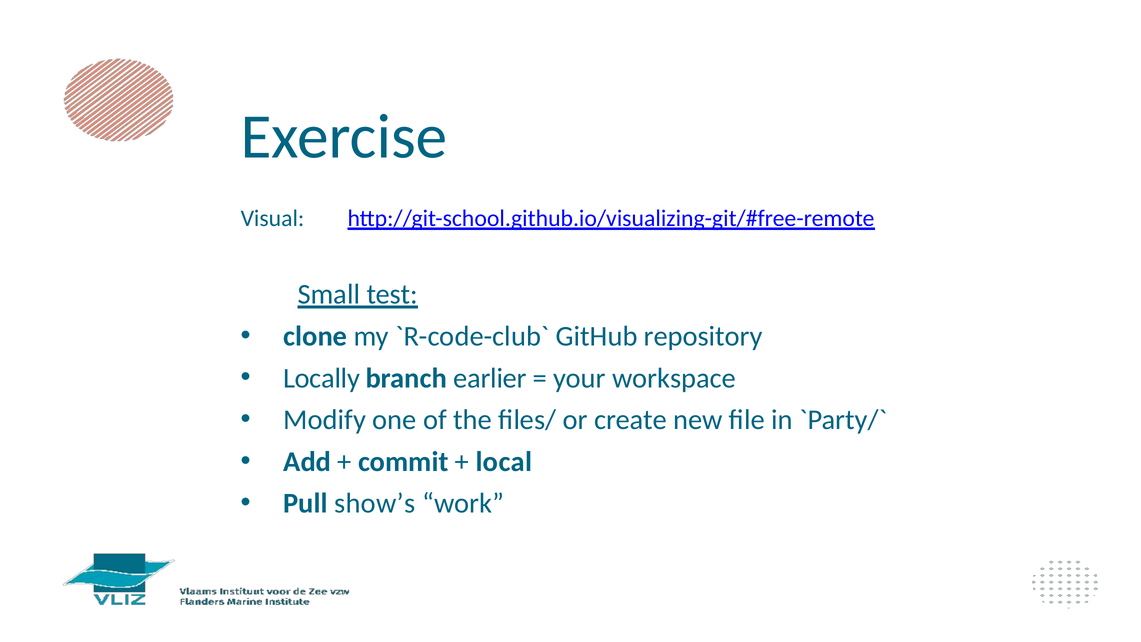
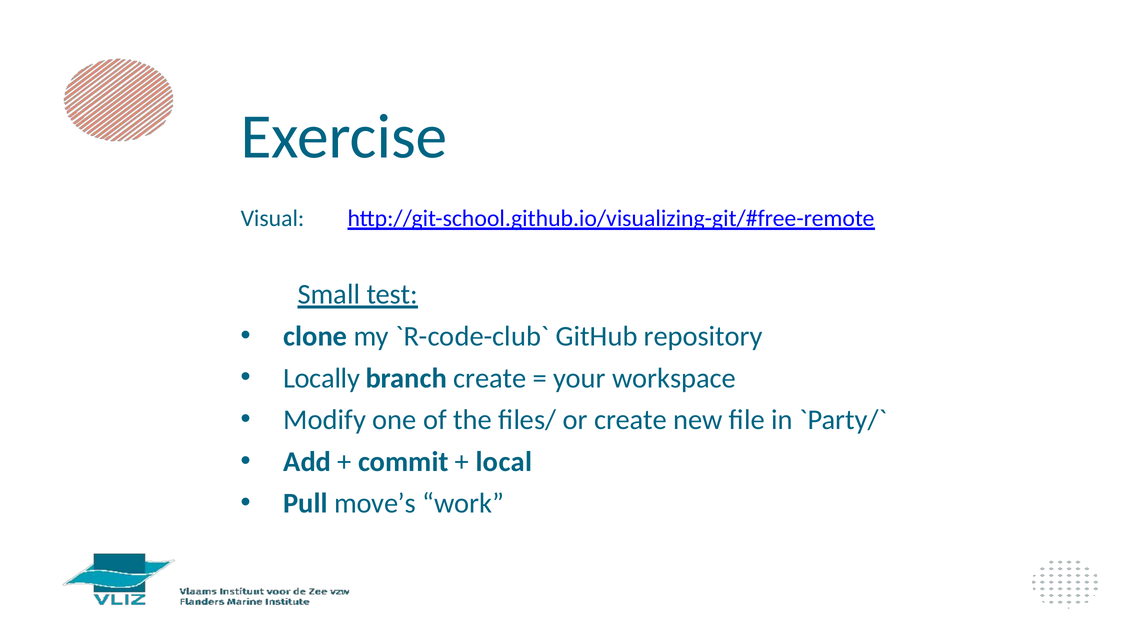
branch earlier: earlier -> create
show’s: show’s -> move’s
